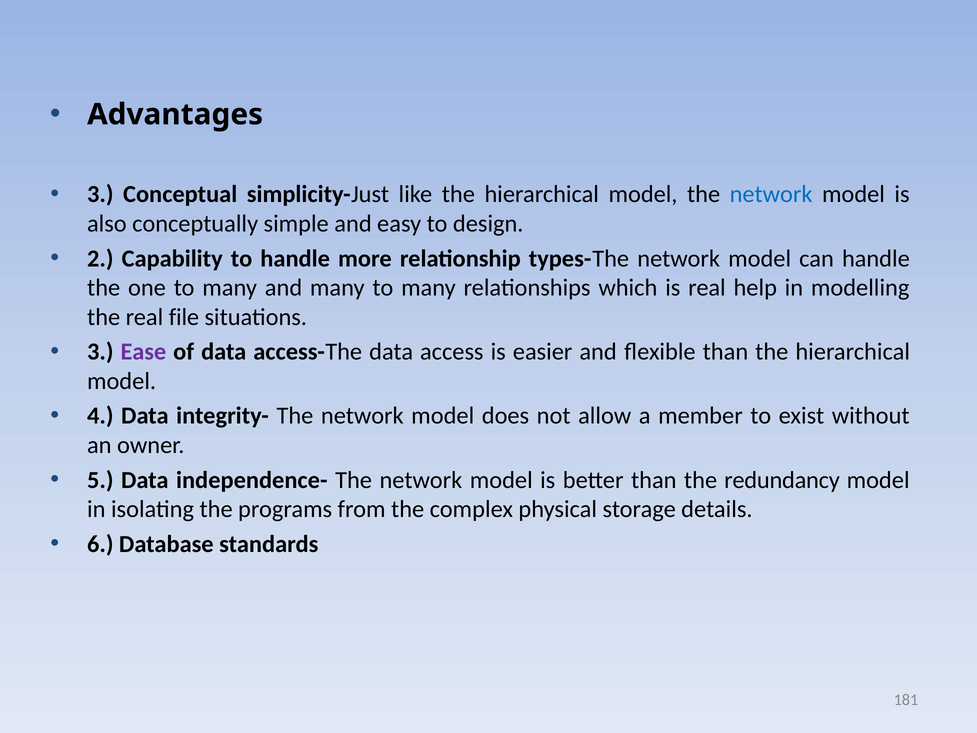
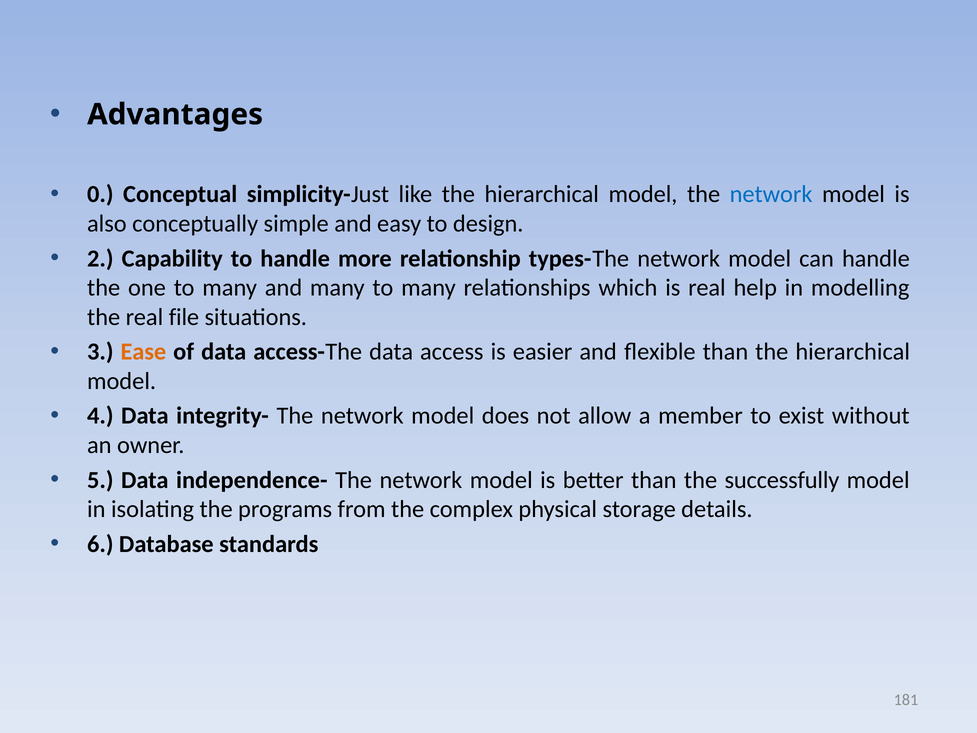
3 at (100, 194): 3 -> 0
Ease colour: purple -> orange
redundancy: redundancy -> successfully
